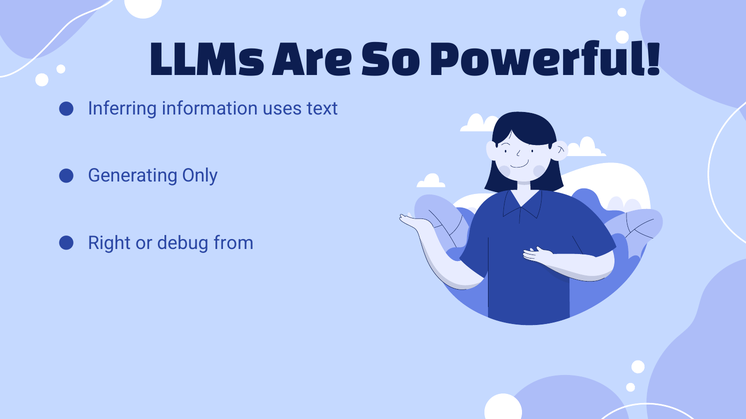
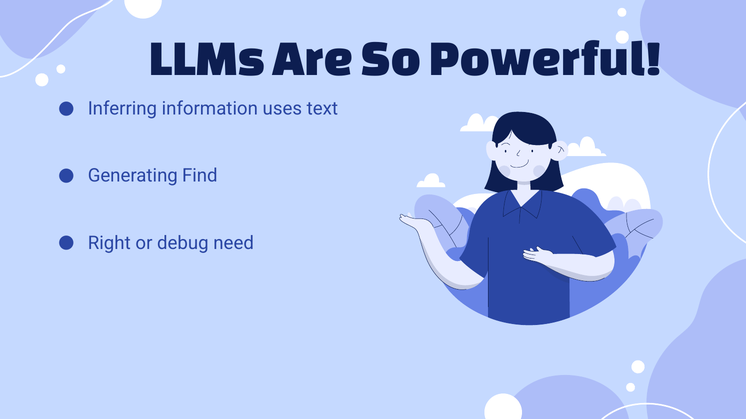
Only: Only -> Find
from: from -> need
